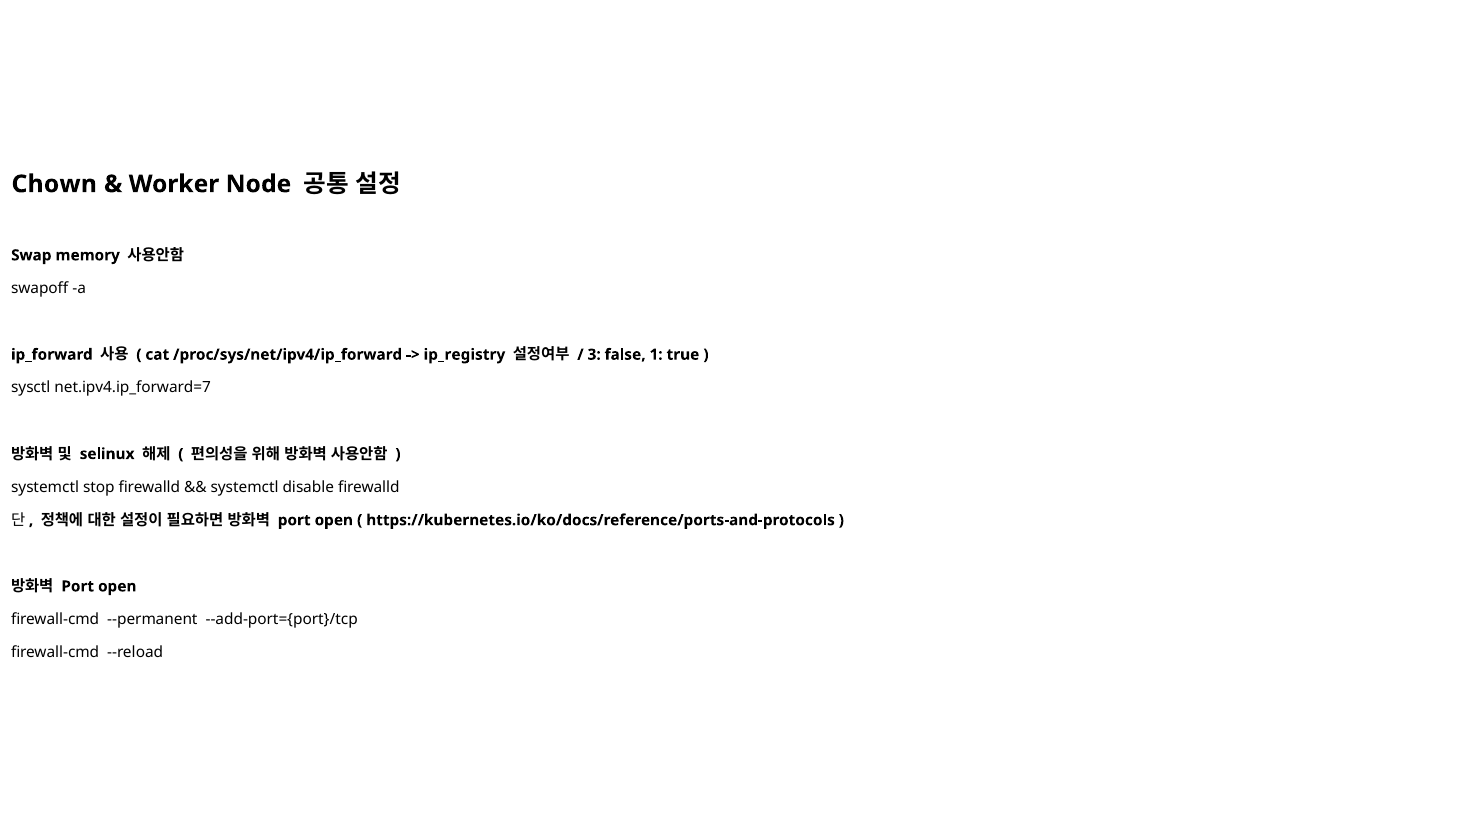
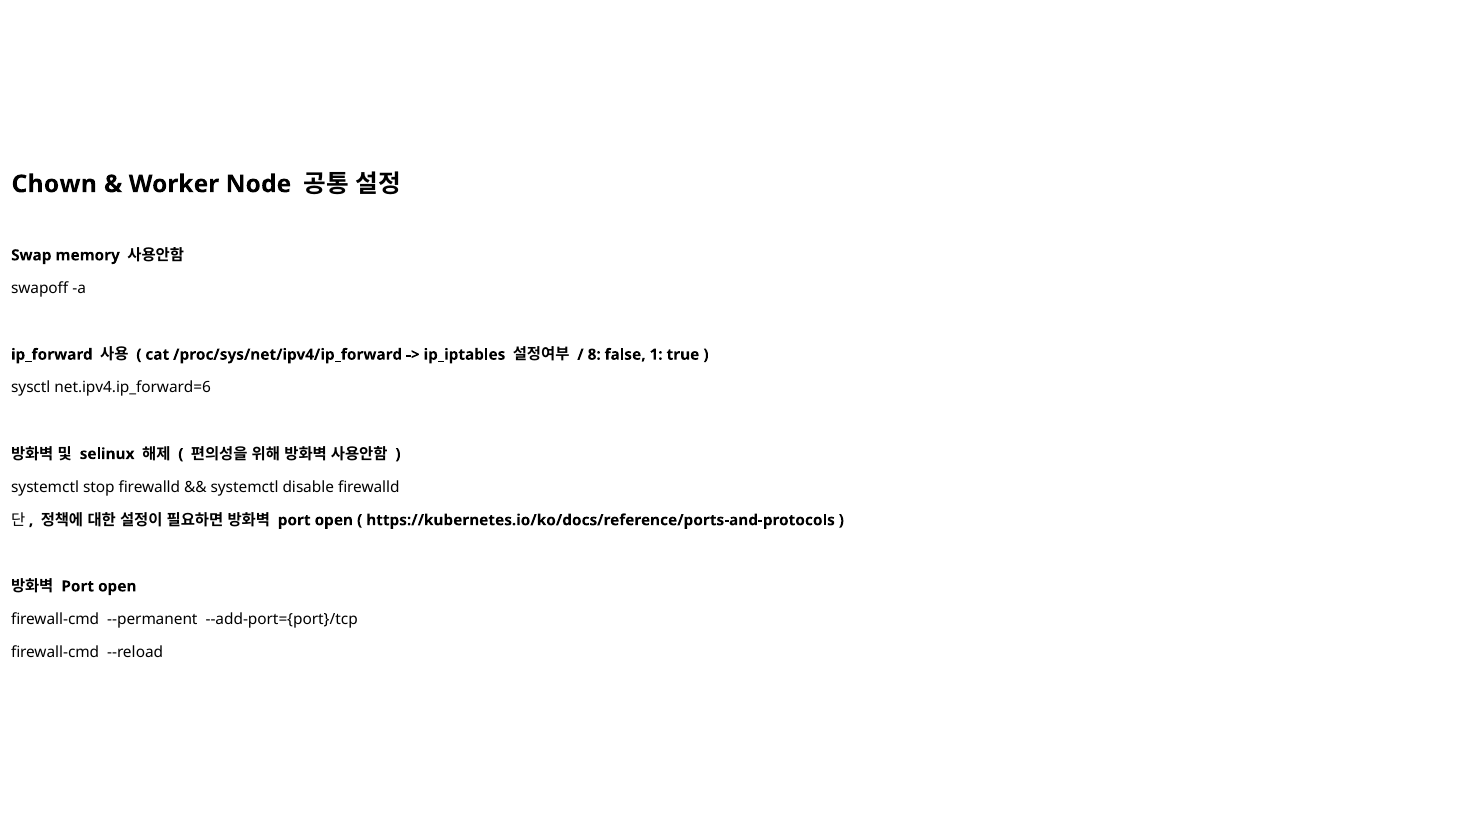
ip_registry: ip_registry -> ip_iptables
3: 3 -> 8
net.ipv4.ip_forward=7: net.ipv4.ip_forward=7 -> net.ipv4.ip_forward=6
